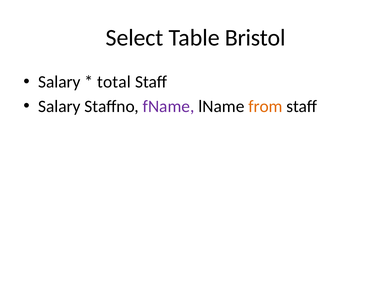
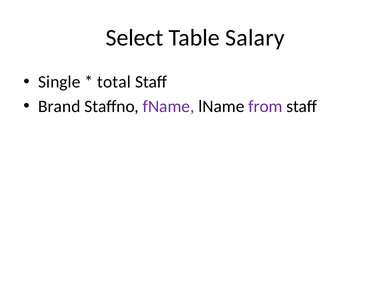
Bristol: Bristol -> Salary
Salary at (59, 82): Salary -> Single
Salary at (59, 106): Salary -> Brand
from colour: orange -> purple
